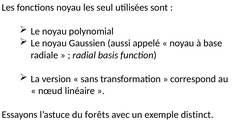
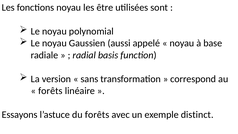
seul: seul -> être
nœud at (50, 91): nœud -> forêts
